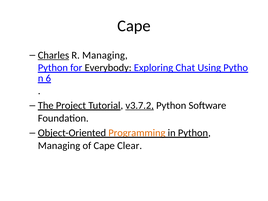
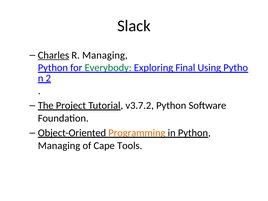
Cape at (134, 26): Cape -> Slack
Everybody colour: black -> green
Chat: Chat -> Final
6: 6 -> 2
v3.7.2 underline: present -> none
Clear: Clear -> Tools
